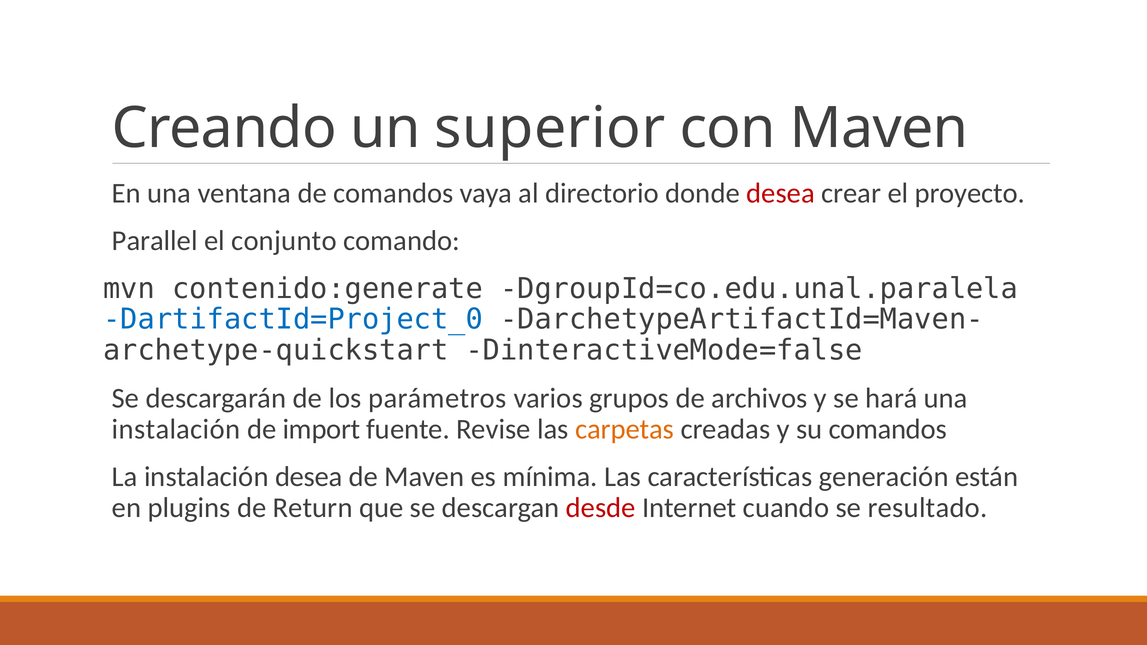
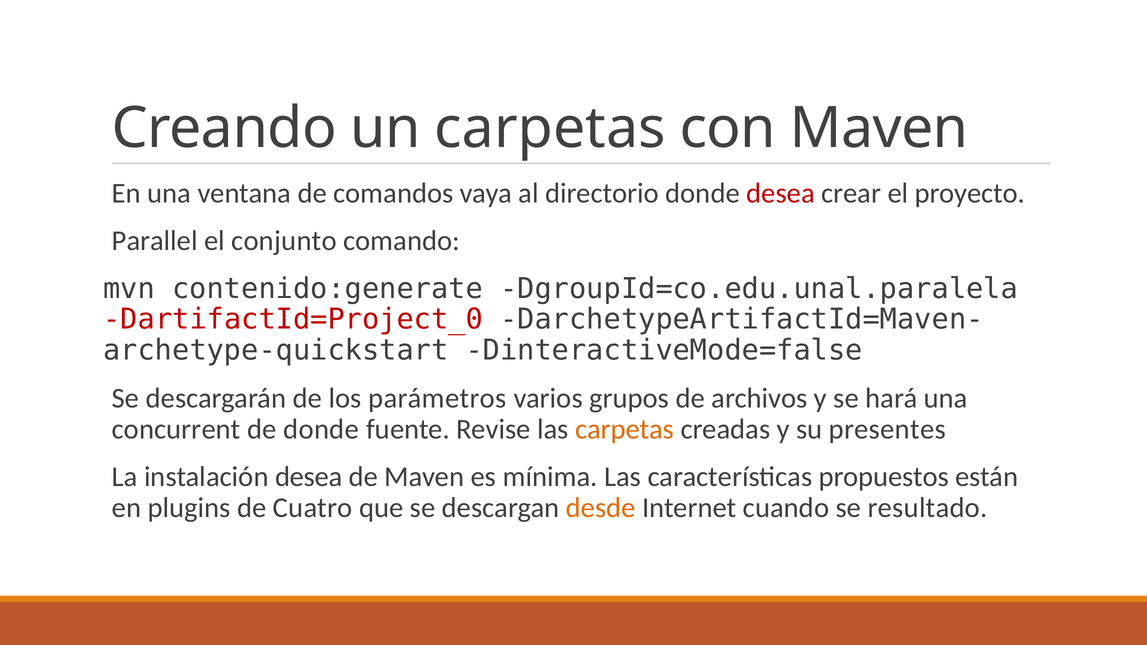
un superior: superior -> carpetas
DartifactId=Project_0 colour: blue -> red
instalación at (176, 429): instalación -> concurrent
de import: import -> donde
su comandos: comandos -> presentes
generación: generación -> propuestos
Return: Return -> Cuatro
desde colour: red -> orange
